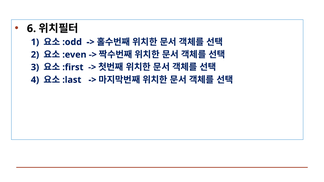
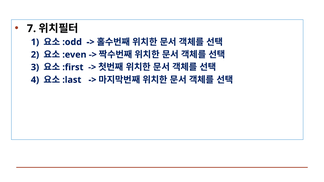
6: 6 -> 7
